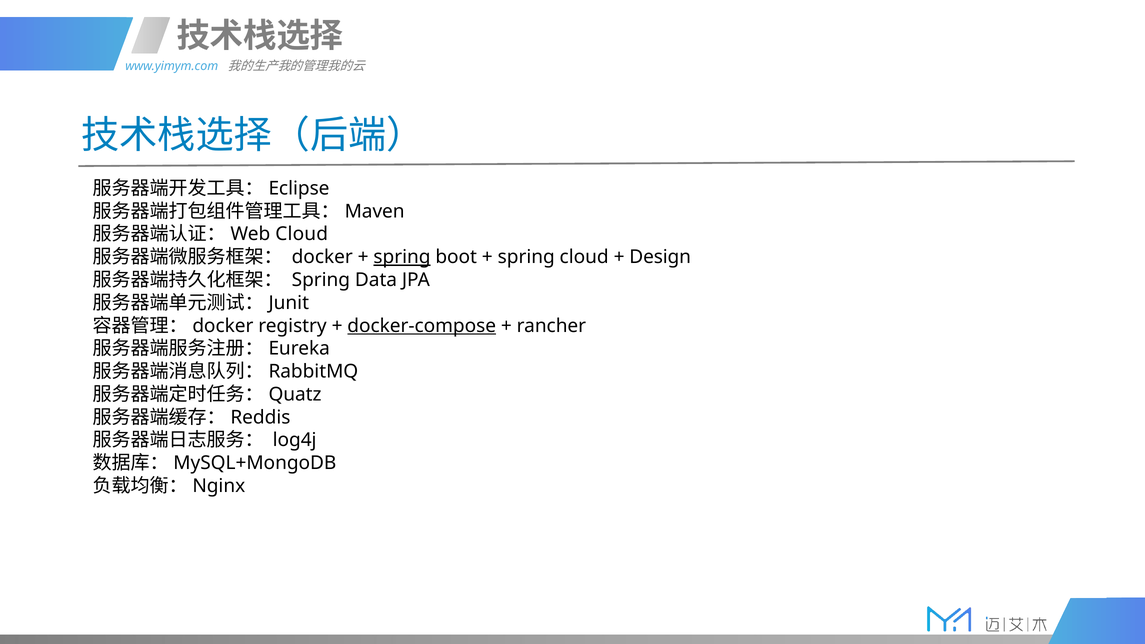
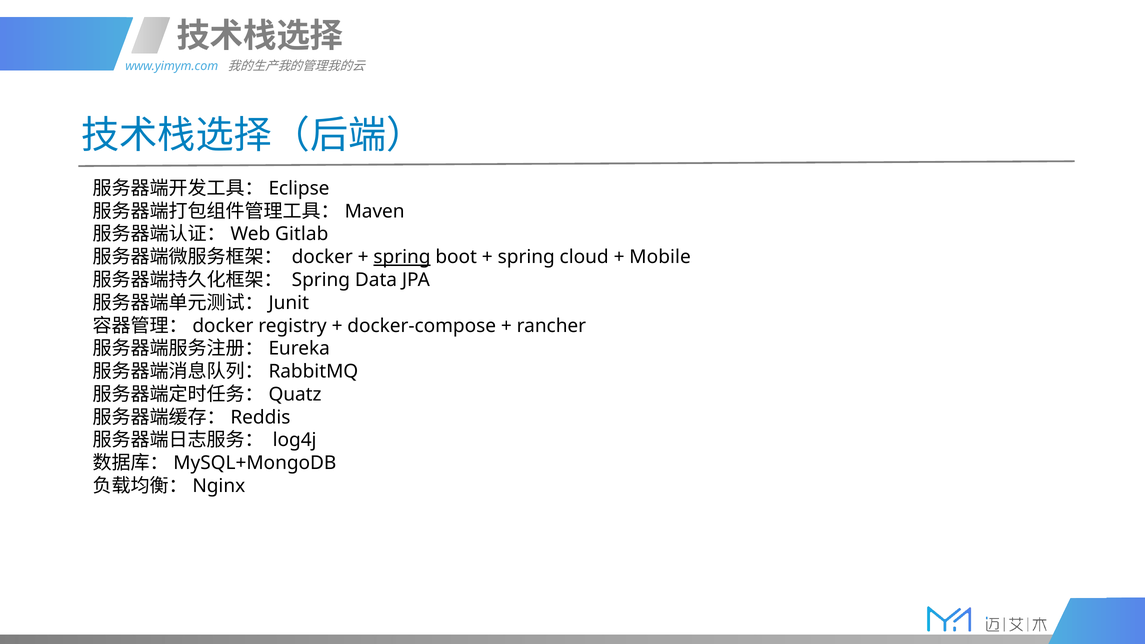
Cloud at (302, 234): Cloud -> Gitlab
Design: Design -> Mobile
docker-compose underline: present -> none
